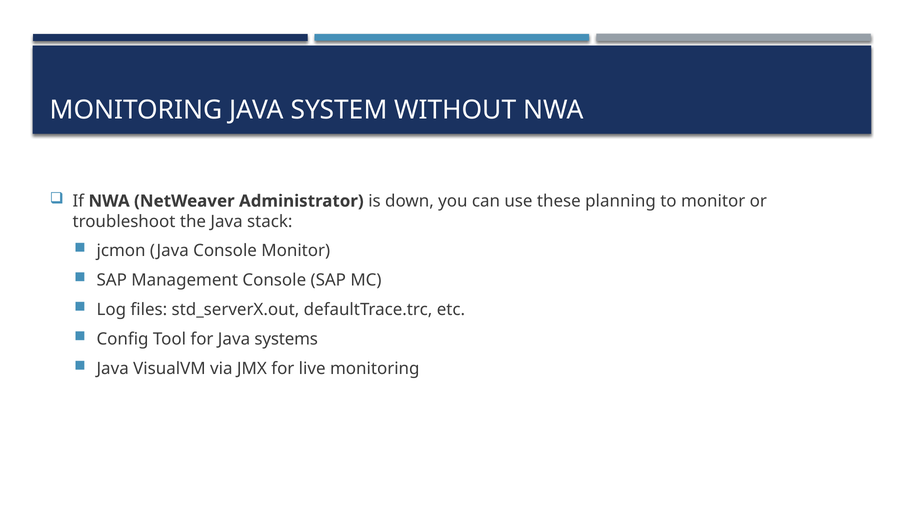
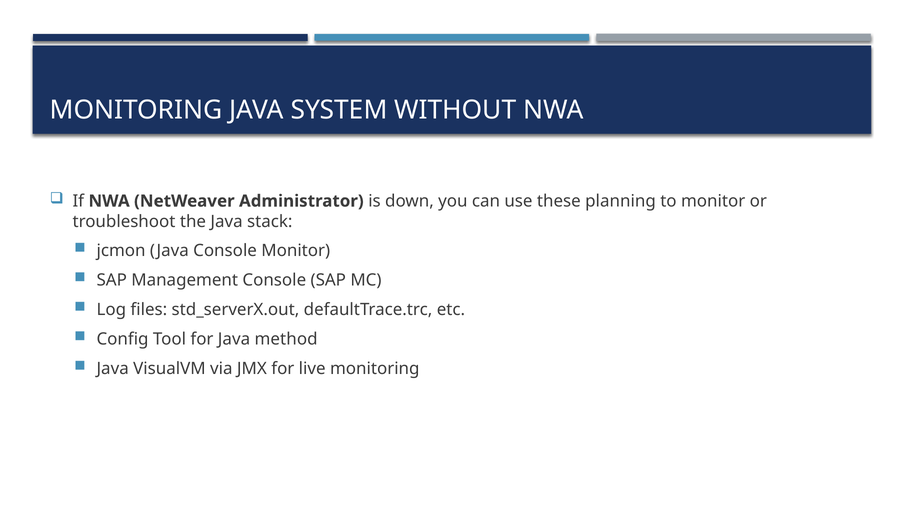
systems: systems -> method
